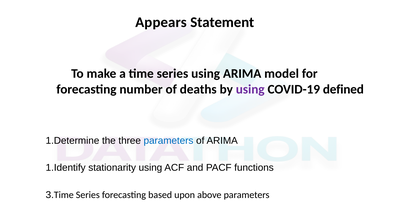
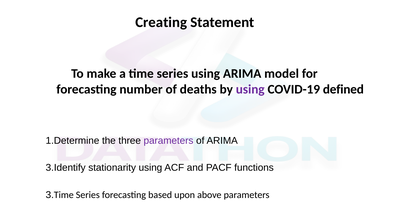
Appears: Appears -> Creating
parameters at (169, 141) colour: blue -> purple
1.Identify: 1.Identify -> 3.Identify
